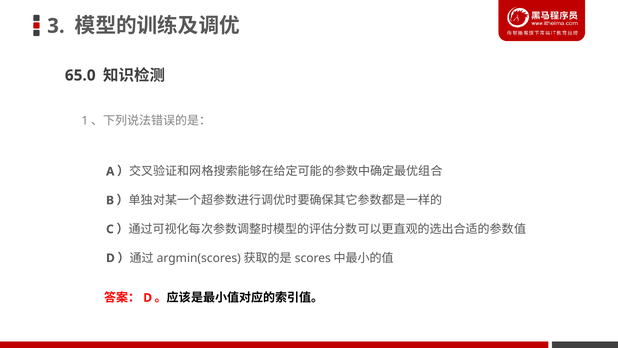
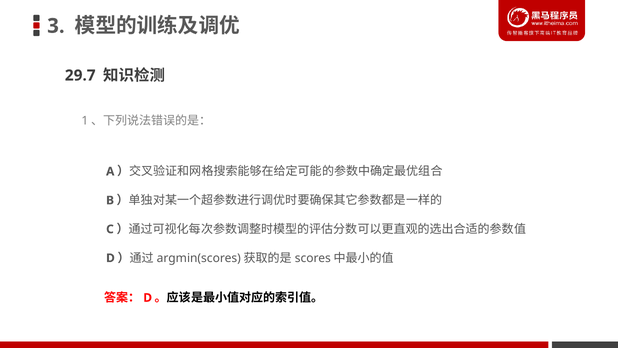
65.0: 65.0 -> 29.7
